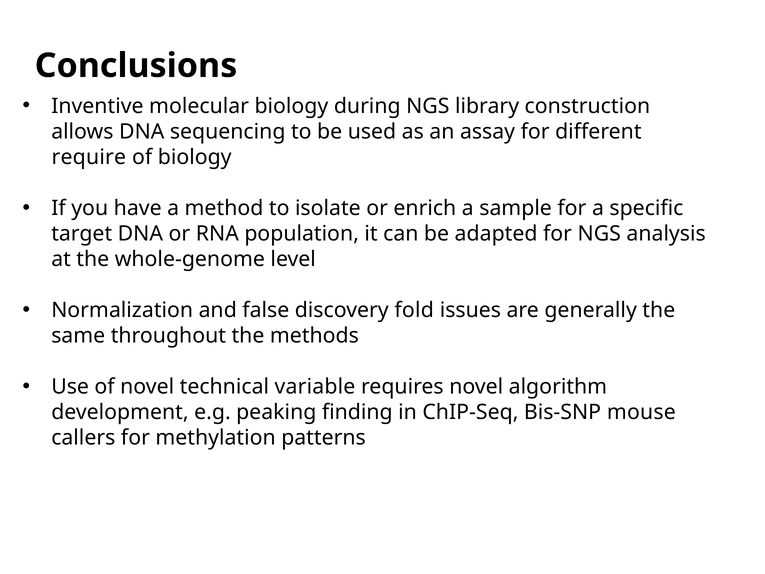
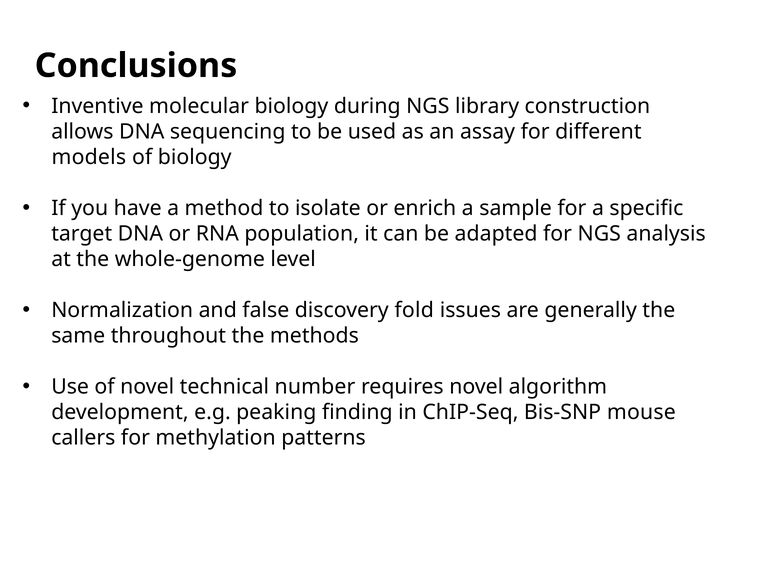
require: require -> models
variable: variable -> number
